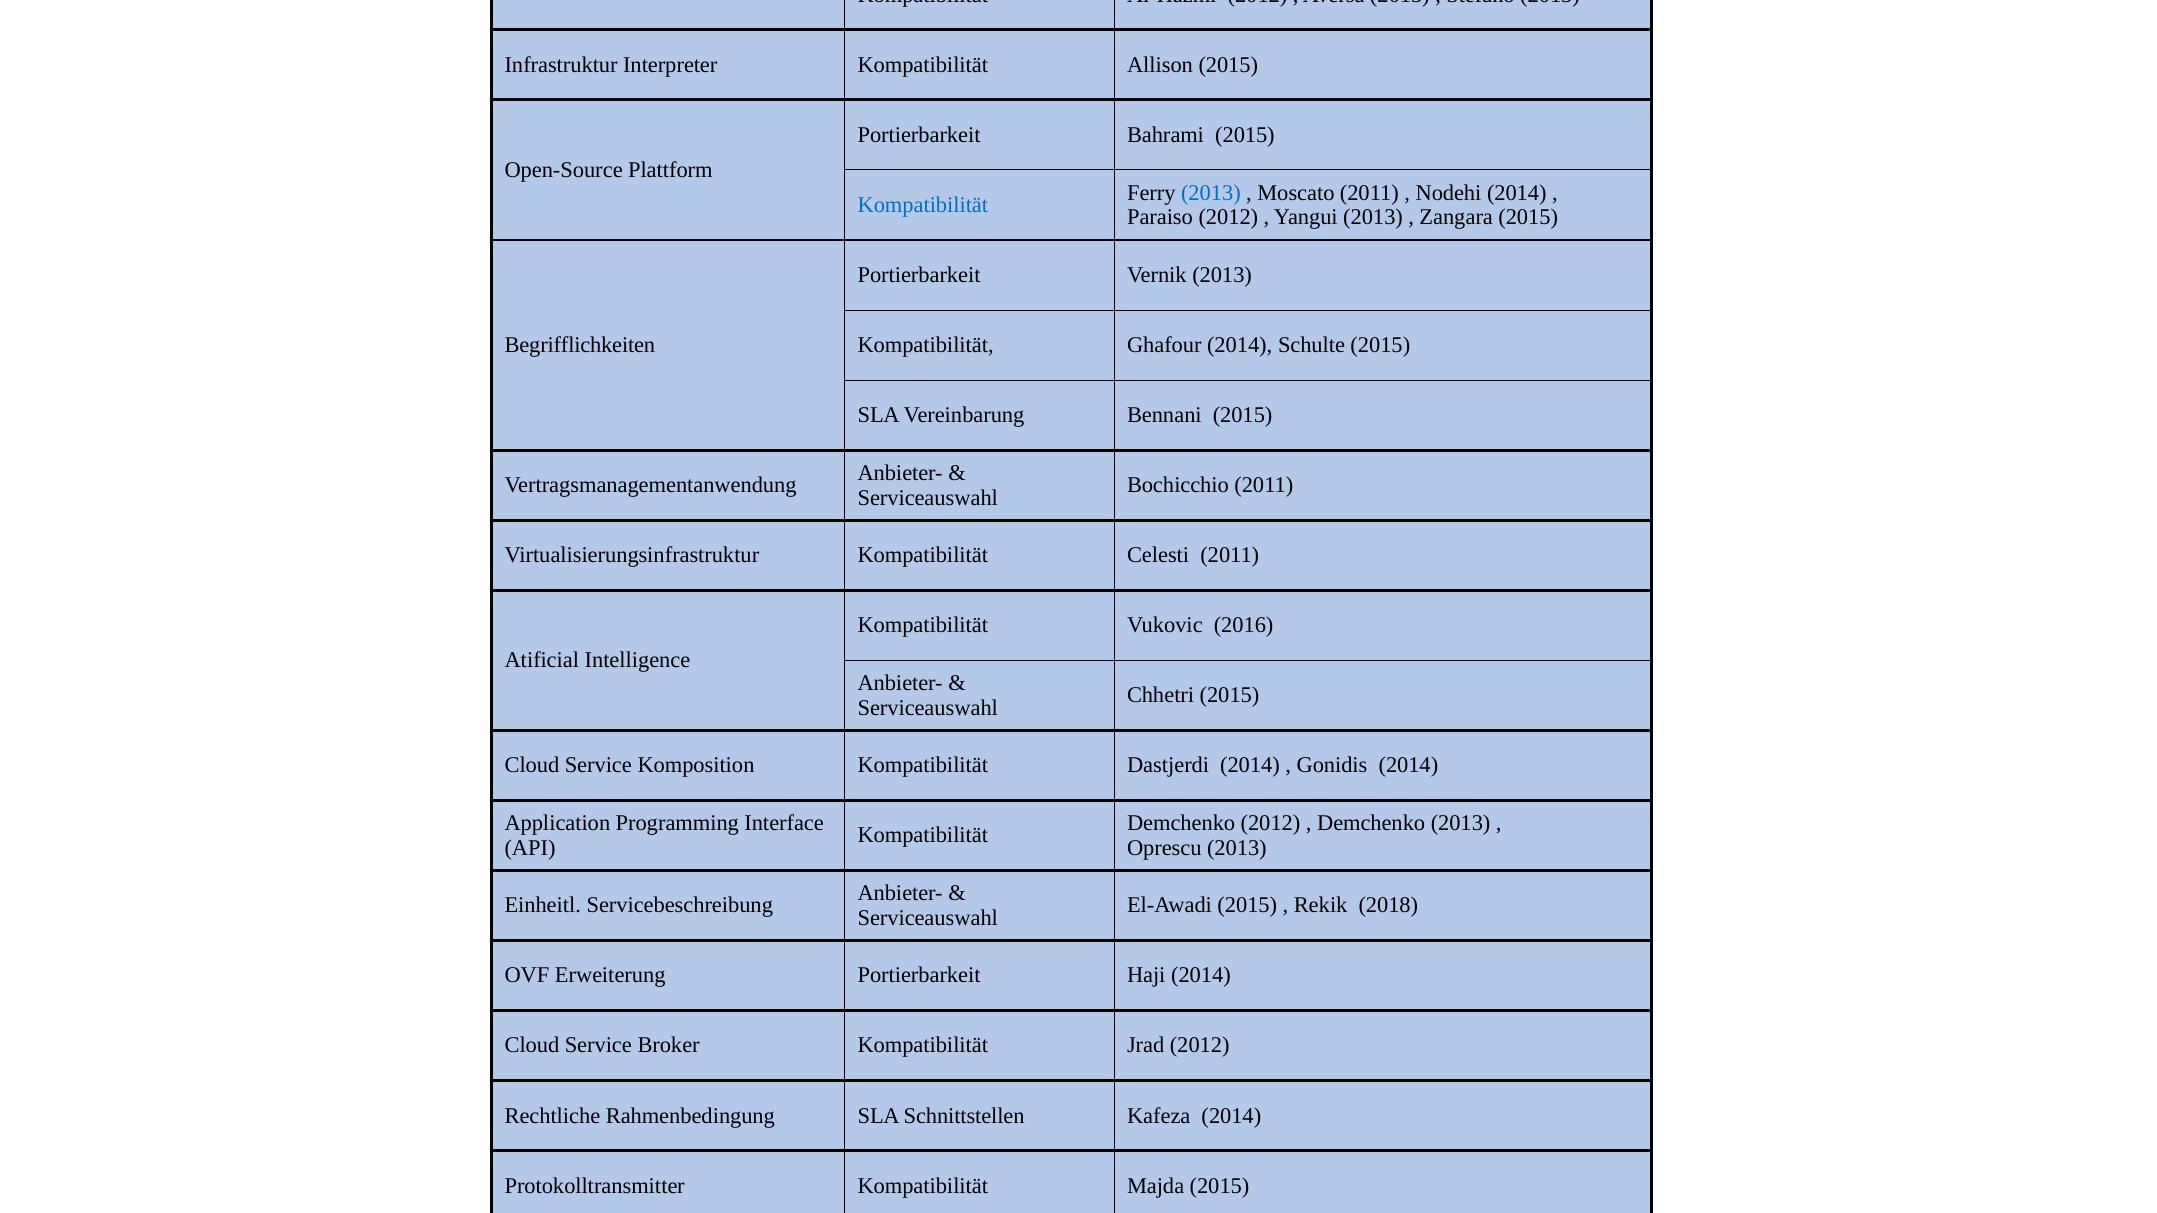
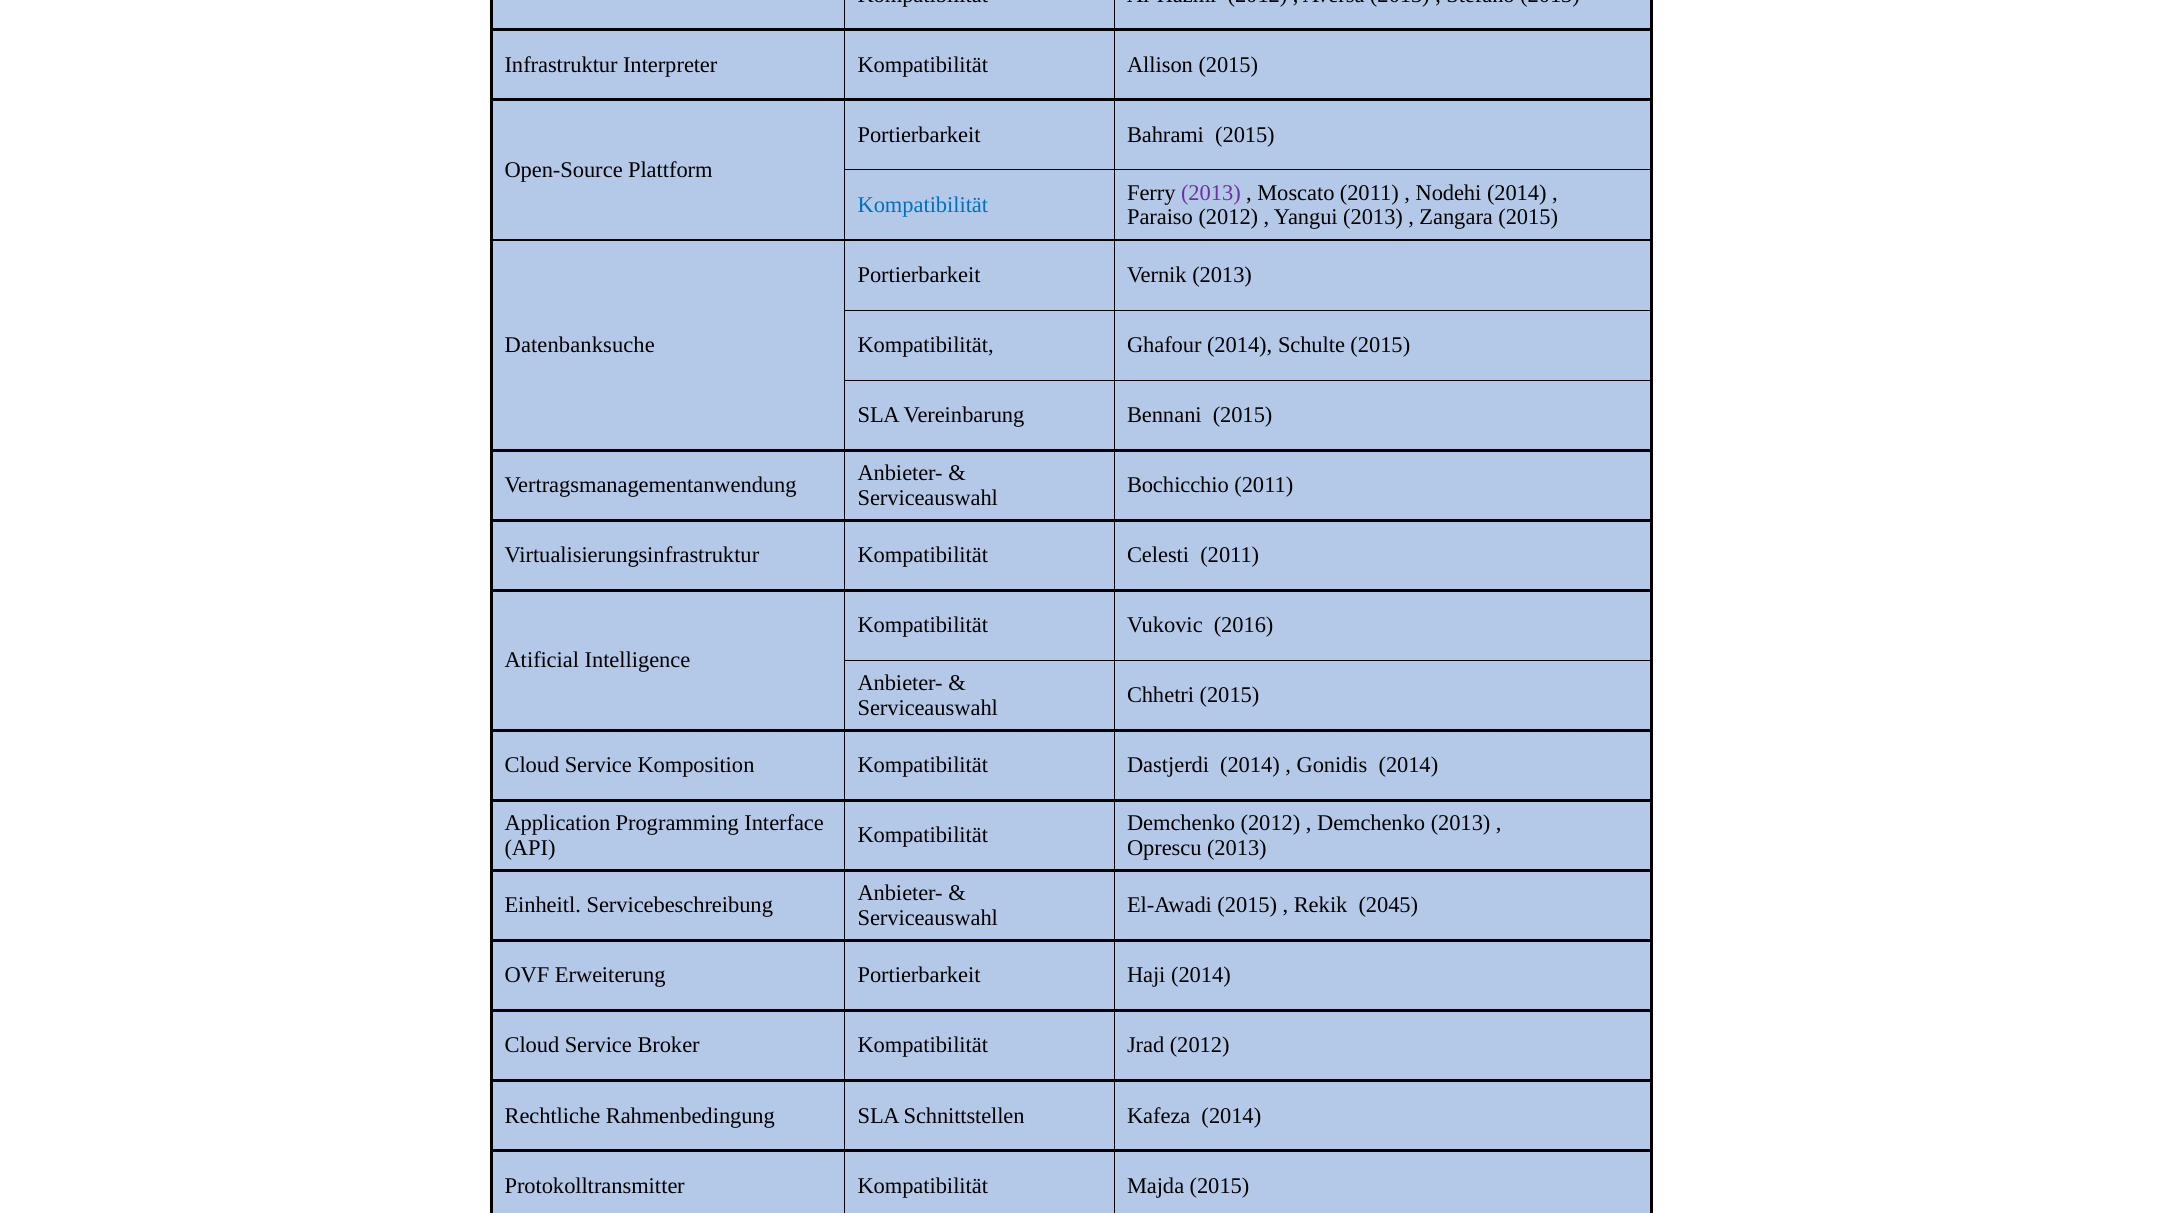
2013 at (1211, 193) colour: blue -> purple
Begrifflichkeiten: Begrifflichkeiten -> Datenbanksuche
2018: 2018 -> 2045
